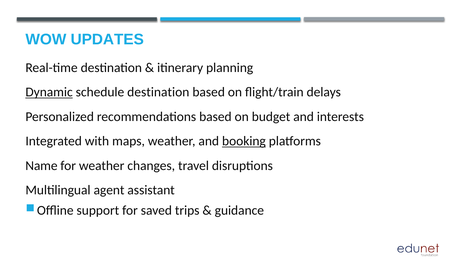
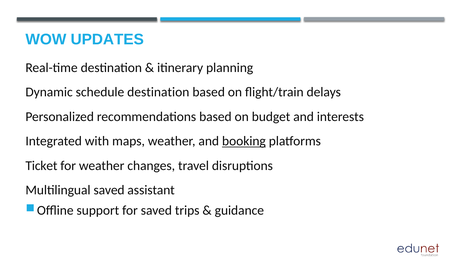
Dynamic underline: present -> none
Name: Name -> Ticket
Multilingual agent: agent -> saved
